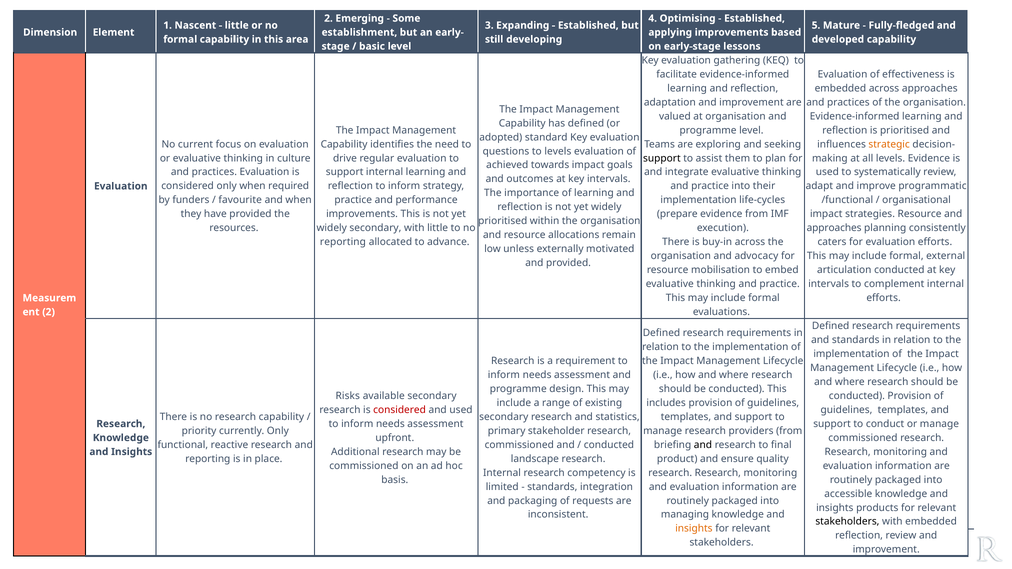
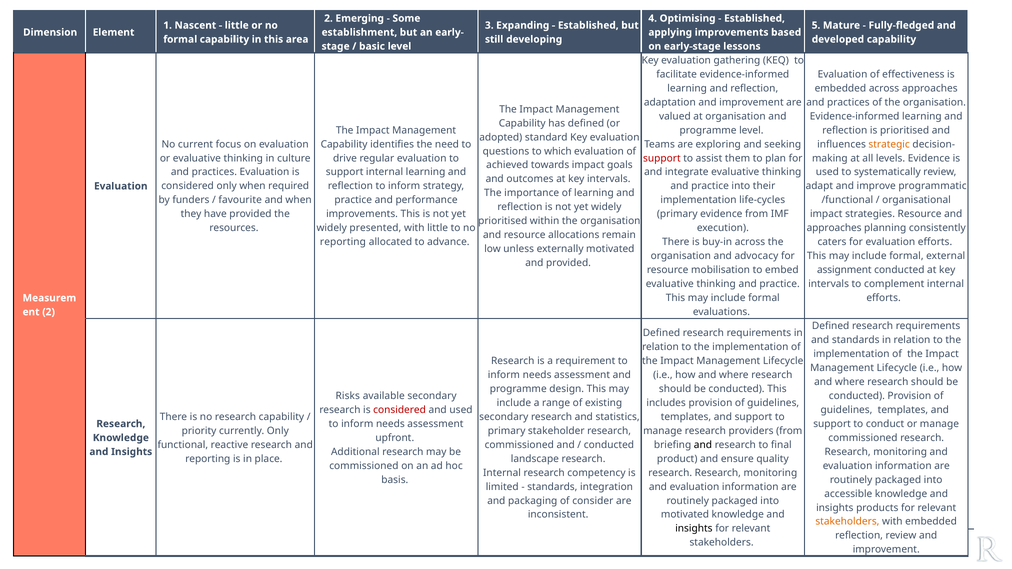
to levels: levels -> which
support at (662, 158) colour: black -> red
prepare at (677, 214): prepare -> primary
widely secondary: secondary -> presented
articulation: articulation -> assignment
requests: requests -> consider
managing at (685, 515): managing -> motivated
stakeholders at (847, 522) colour: black -> orange
insights at (694, 529) colour: orange -> black
